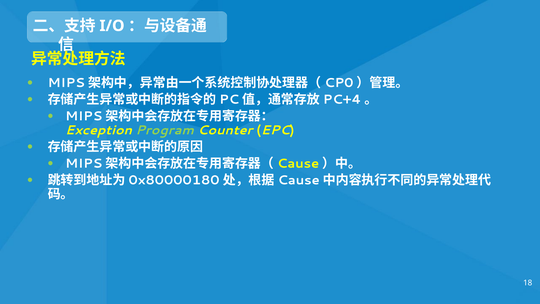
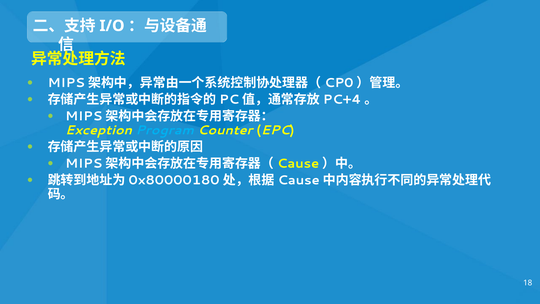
Program colour: light green -> light blue
